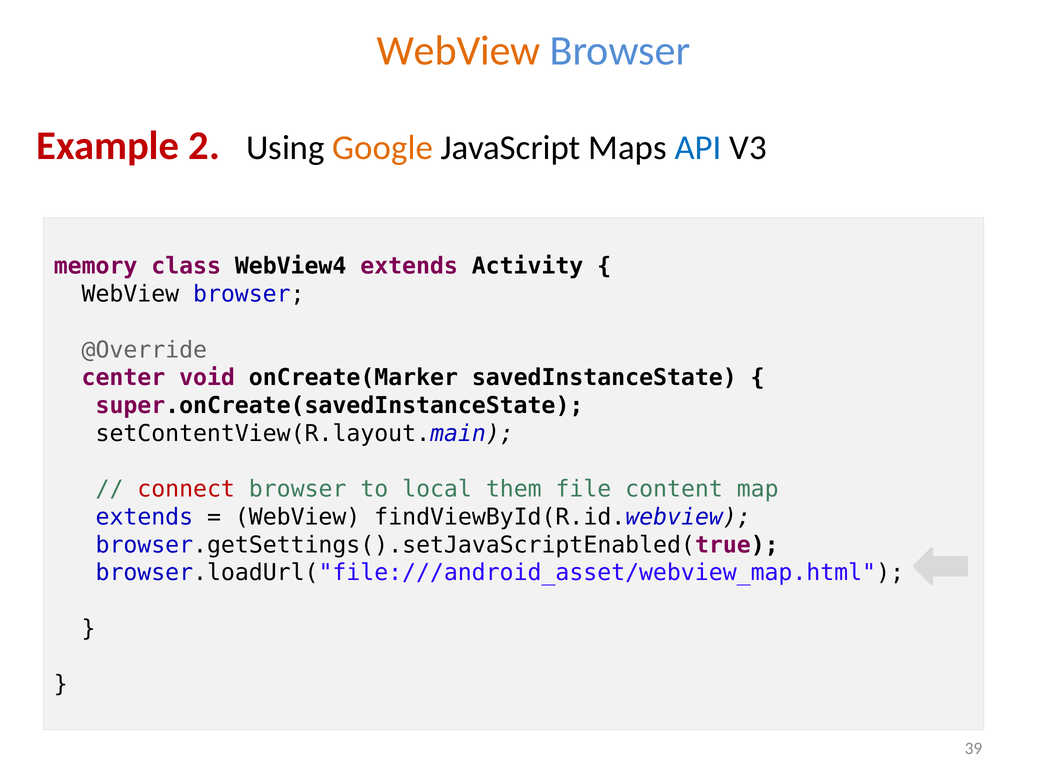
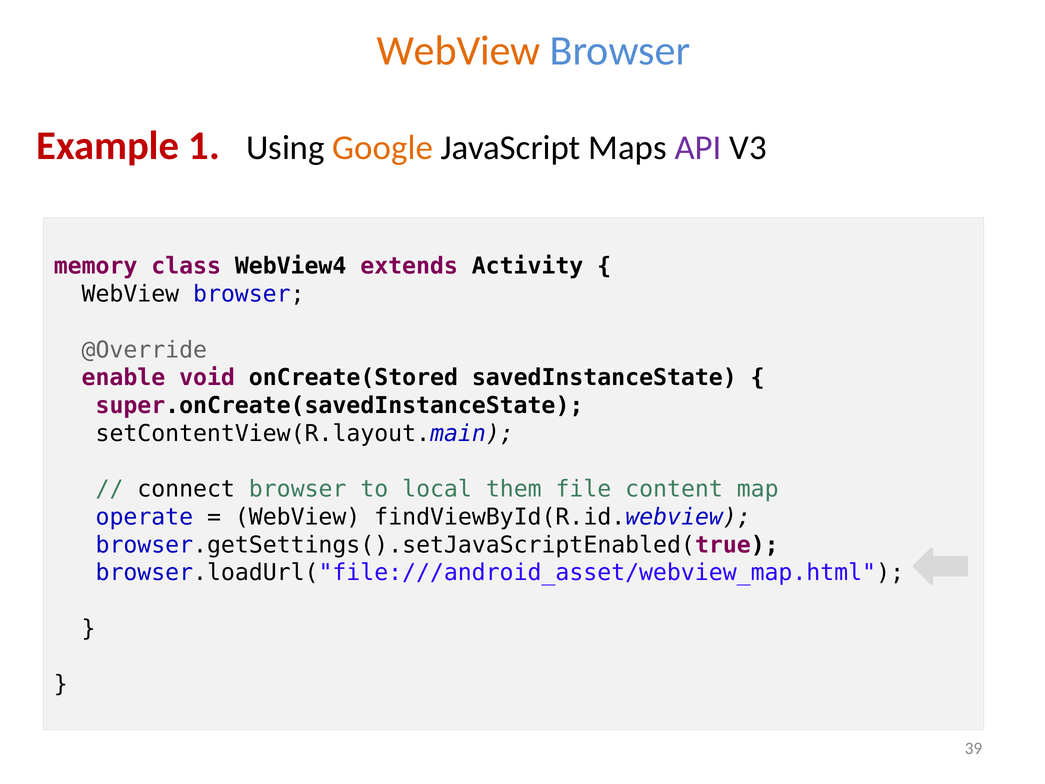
2: 2 -> 1
API colour: blue -> purple
center: center -> enable
onCreate(Marker: onCreate(Marker -> onCreate(Stored
connect colour: red -> black
extends at (144, 517): extends -> operate
